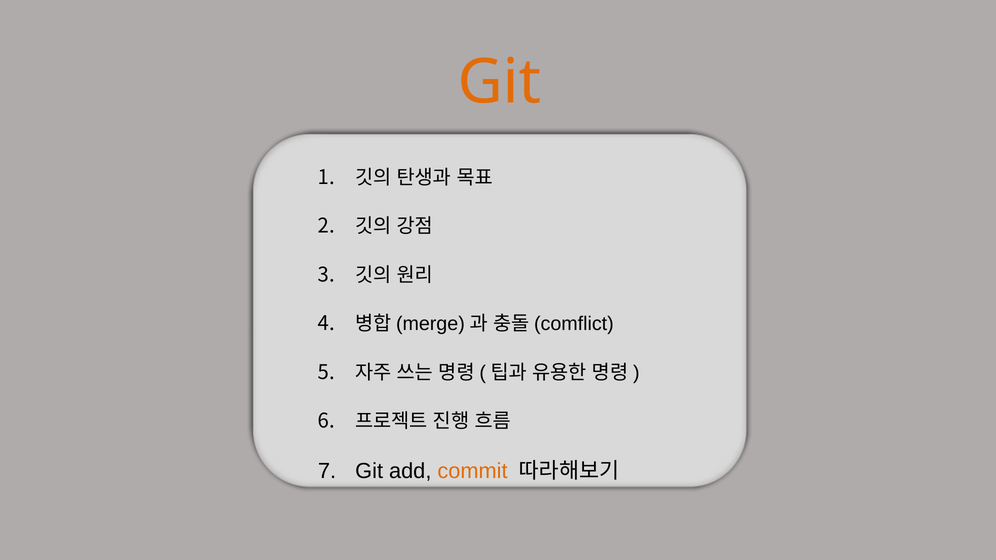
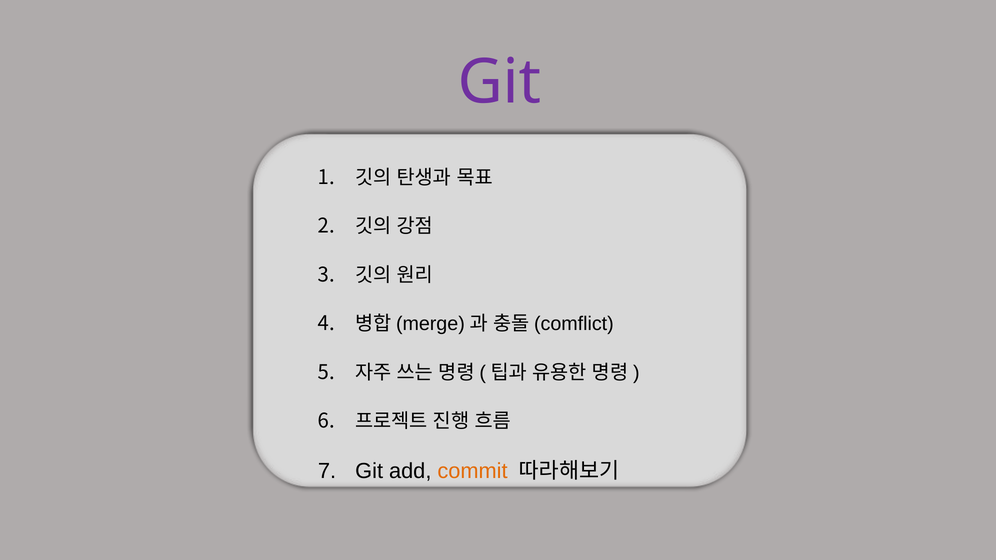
Git at (499, 82) colour: orange -> purple
